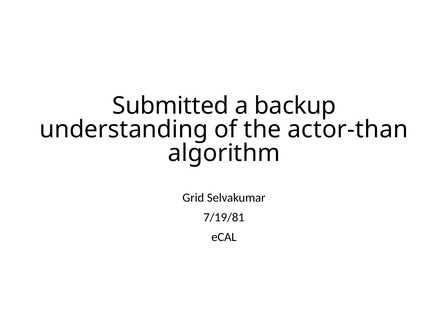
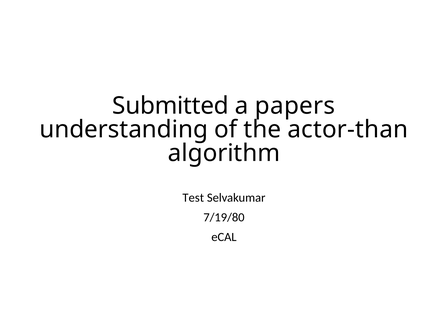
backup: backup -> papers
Grid: Grid -> Test
7/19/81: 7/19/81 -> 7/19/80
